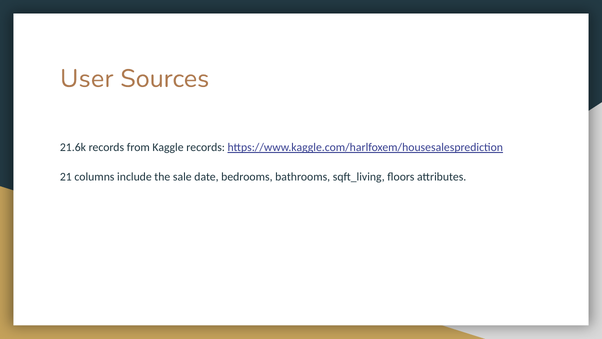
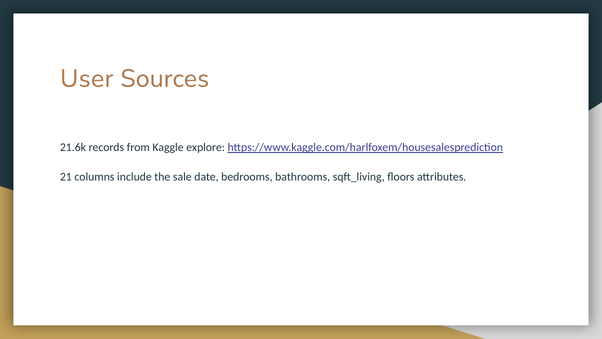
Kaggle records: records -> explore
